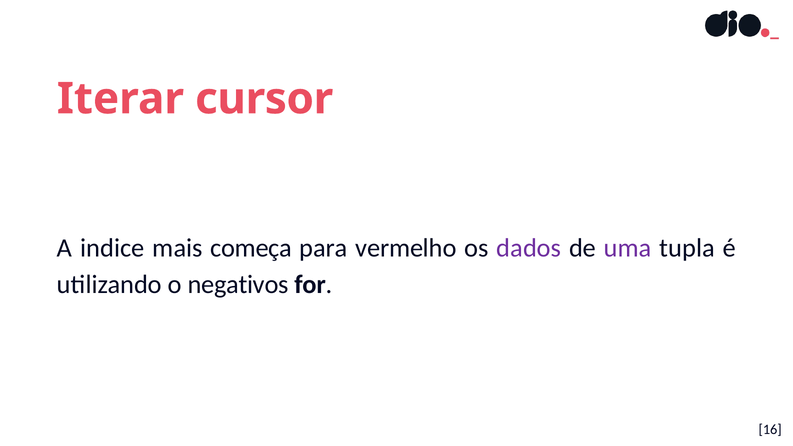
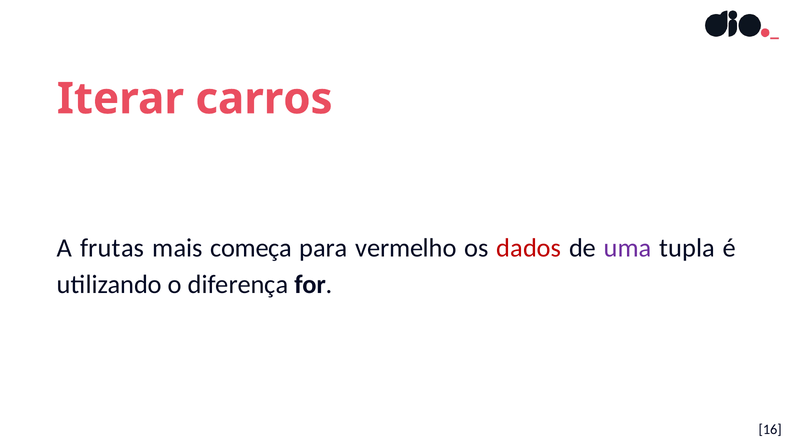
cursor: cursor -> carros
indice: indice -> frutas
dados colour: purple -> red
negativos: negativos -> diferença
